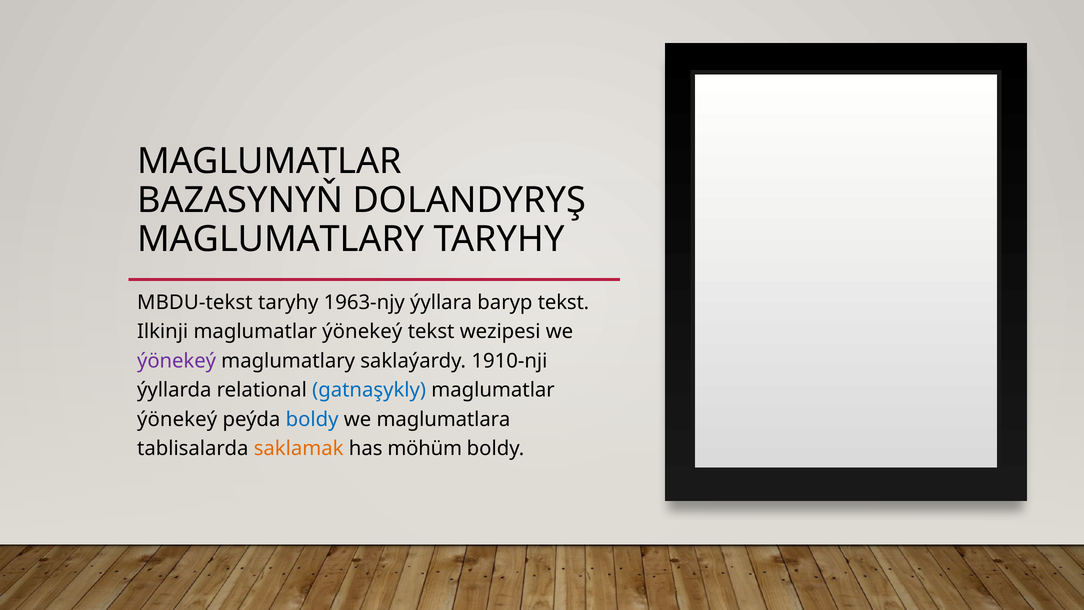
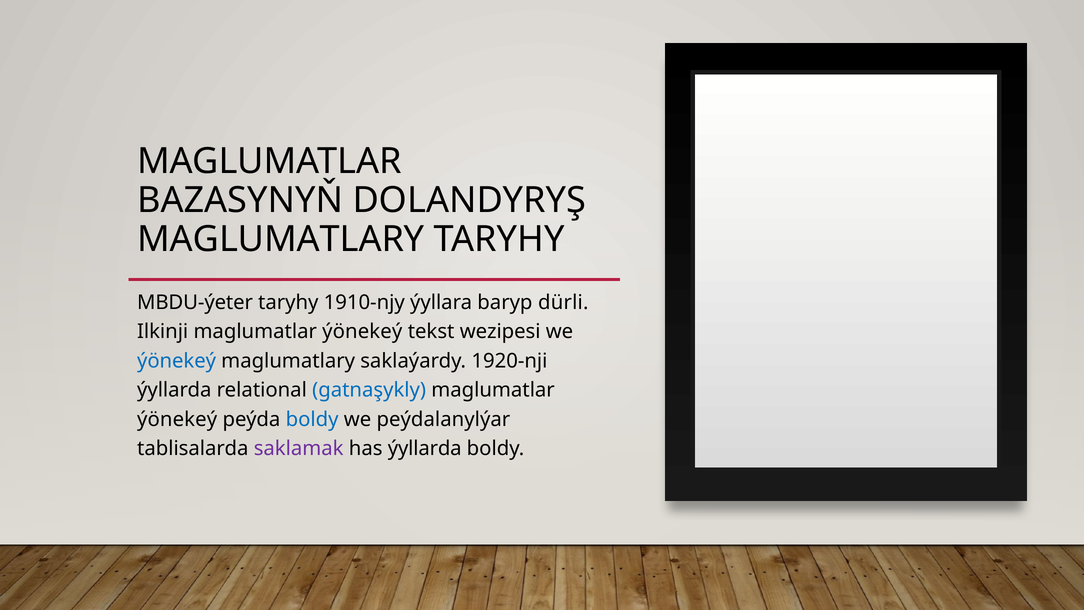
MBDU-tekst: MBDU-tekst -> MBDU-ýeter
1963-njy: 1963-njy -> 1910-njy
baryp tekst: tekst -> dürli
ýönekeý at (177, 361) colour: purple -> blue
1910-nji: 1910-nji -> 1920-nji
maglumatlara: maglumatlara -> peýdalanylýar
saklamak colour: orange -> purple
has möhüm: möhüm -> ýyllarda
